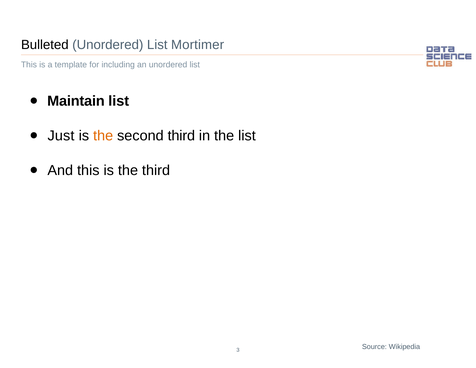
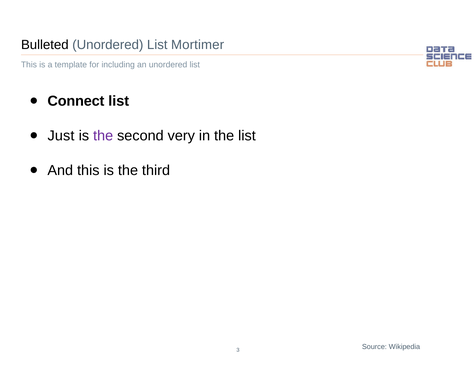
Maintain: Maintain -> Connect
the at (103, 136) colour: orange -> purple
second third: third -> very
